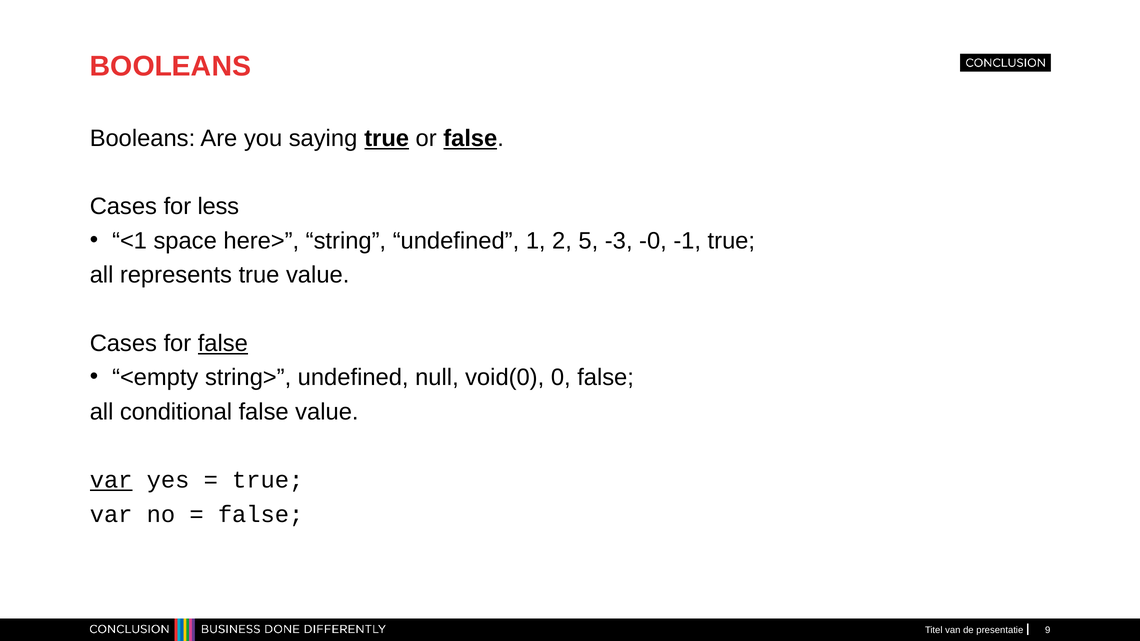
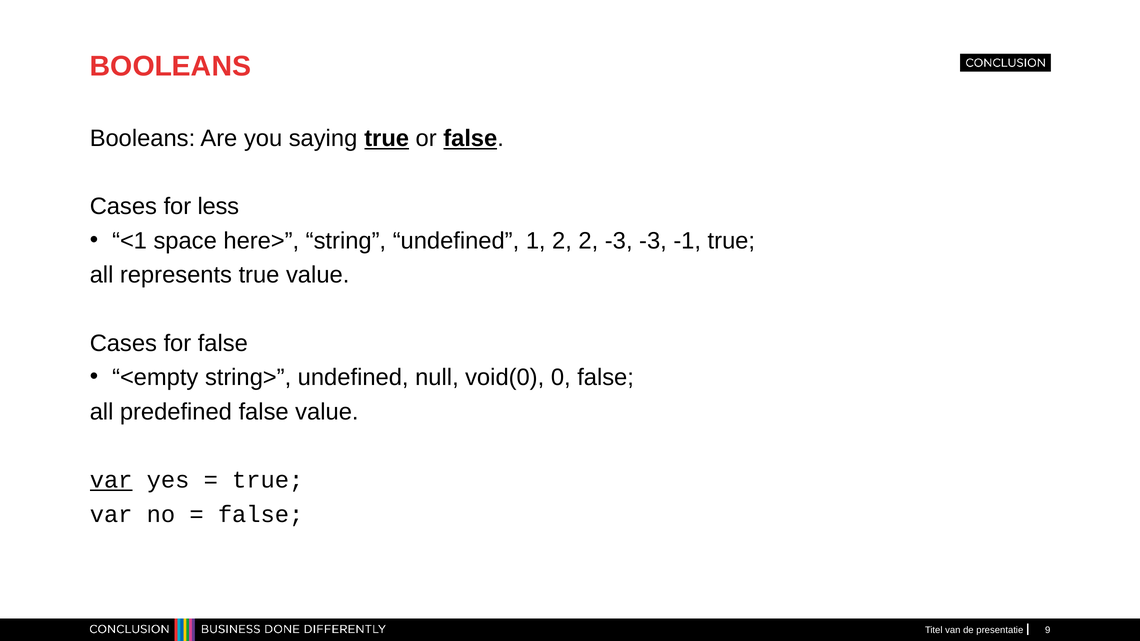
2 5: 5 -> 2
-3 -0: -0 -> -3
false at (223, 344) underline: present -> none
conditional: conditional -> predefined
